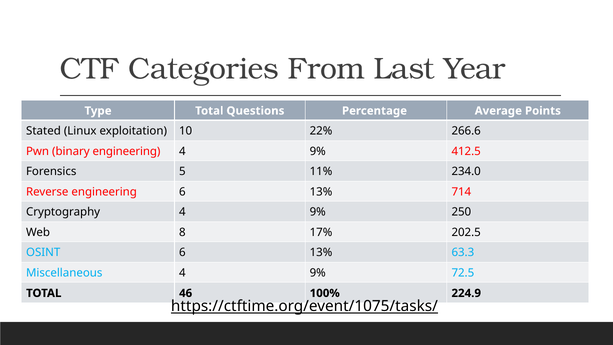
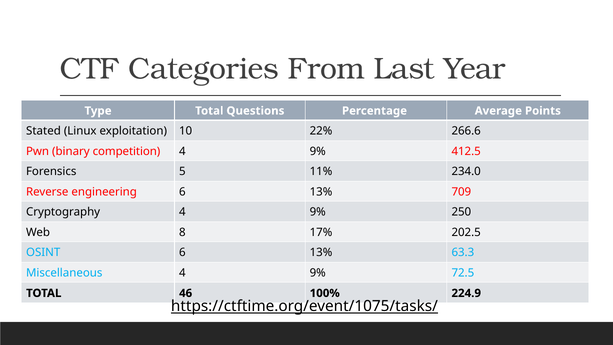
binary engineering: engineering -> competition
714: 714 -> 709
